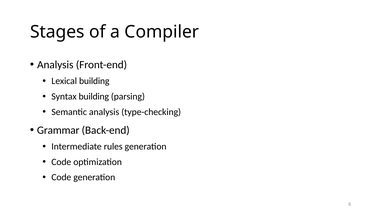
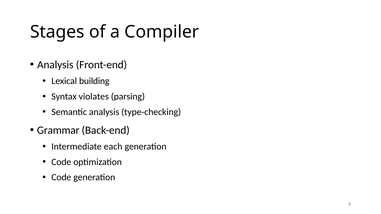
Syntax building: building -> violates
rules: rules -> each
